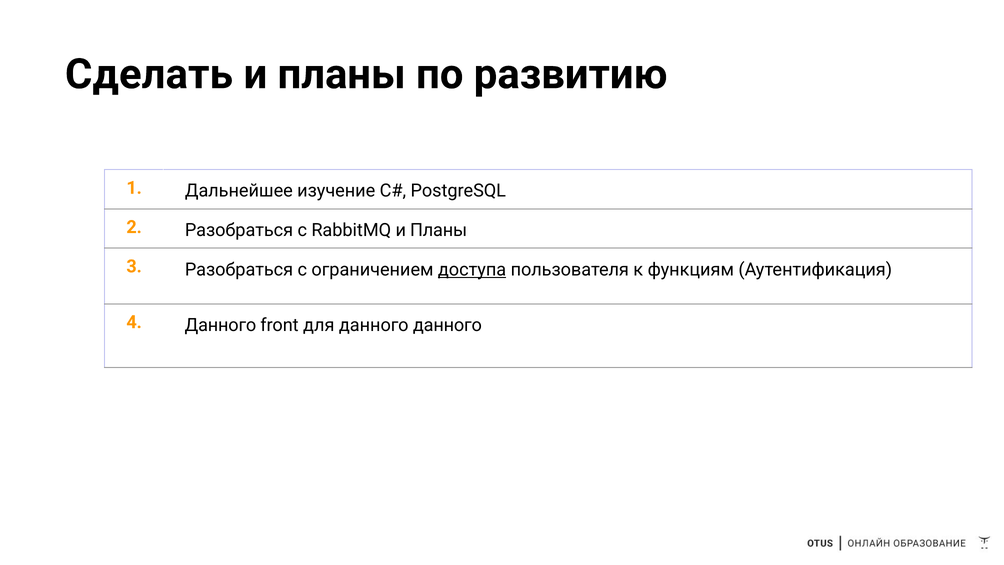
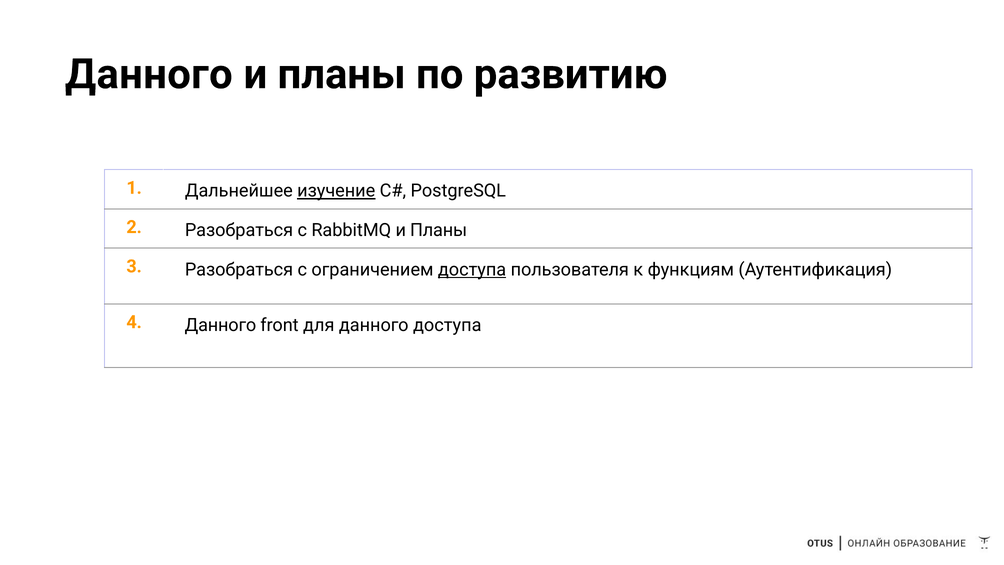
Сделать at (149, 74): Сделать -> Данного
изучение underline: none -> present
данного данного: данного -> доступа
